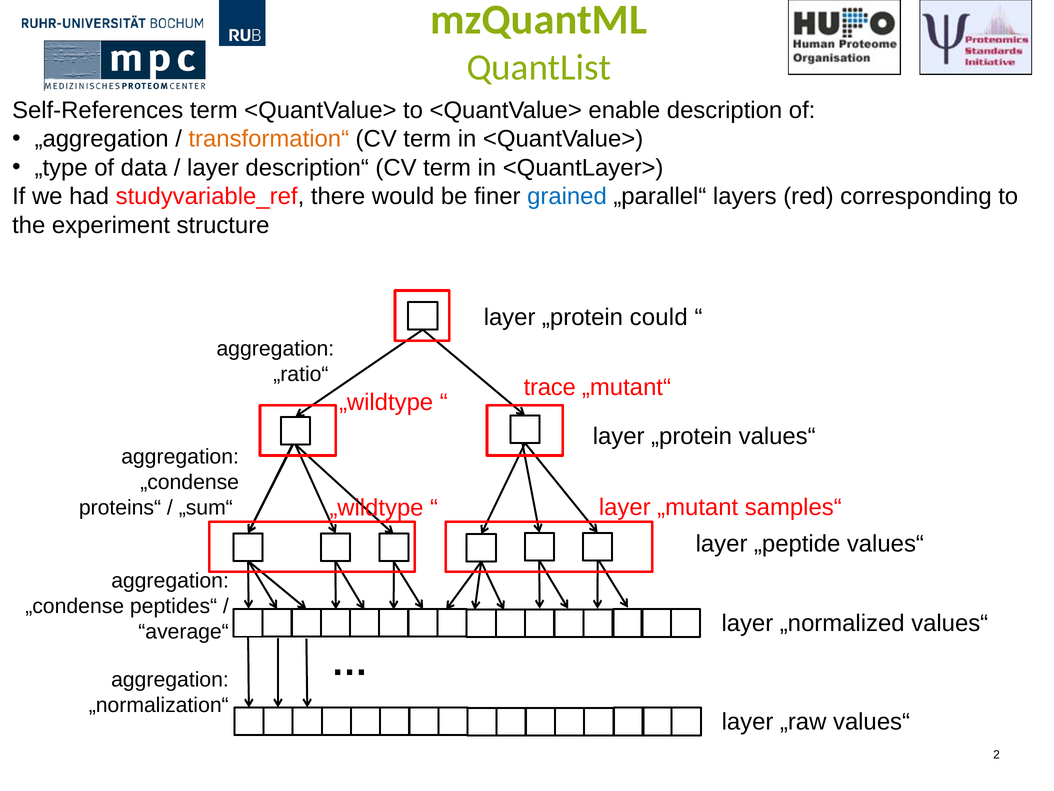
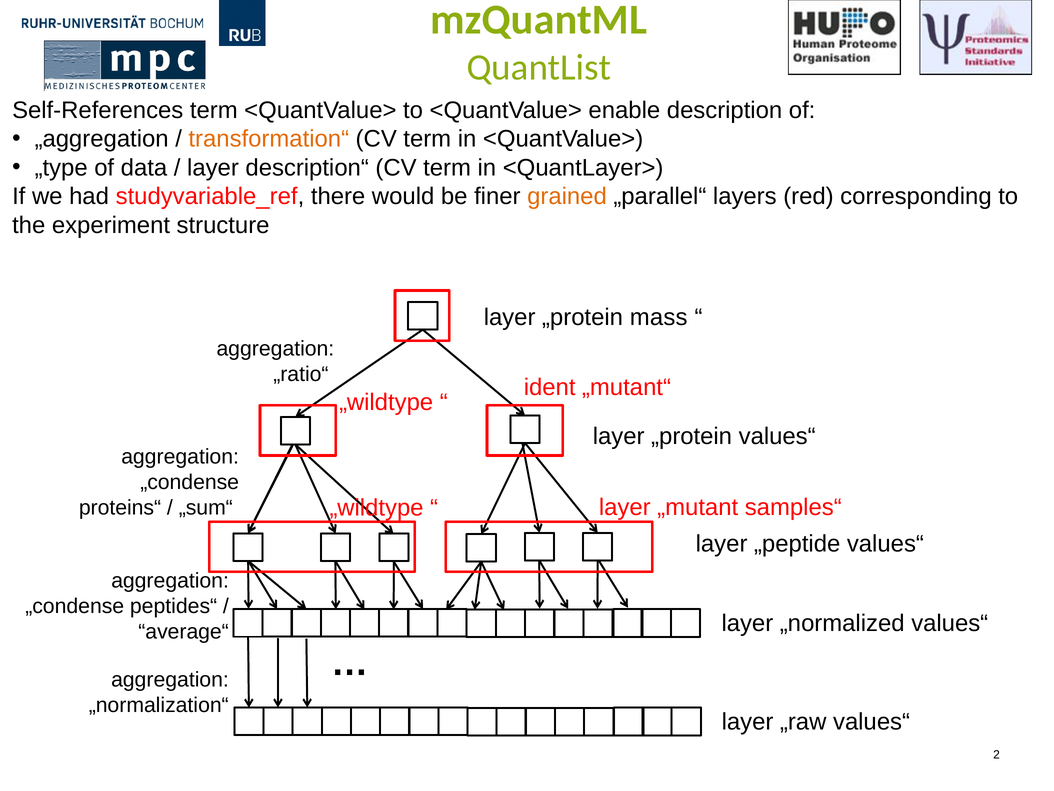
grained colour: blue -> orange
could: could -> mass
trace: trace -> ident
